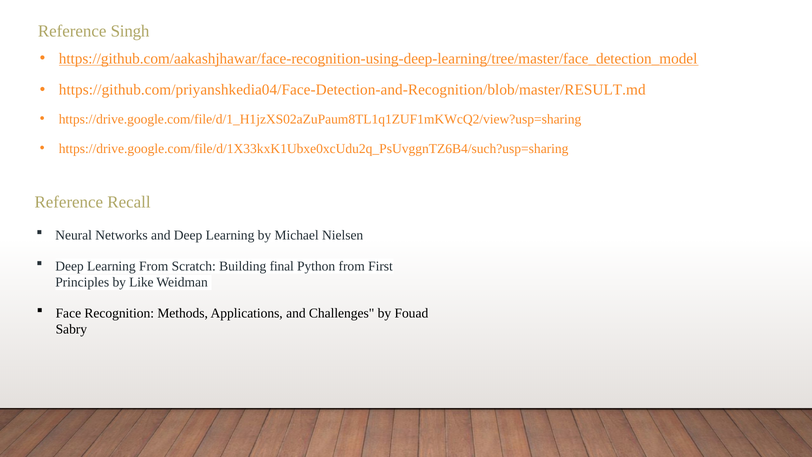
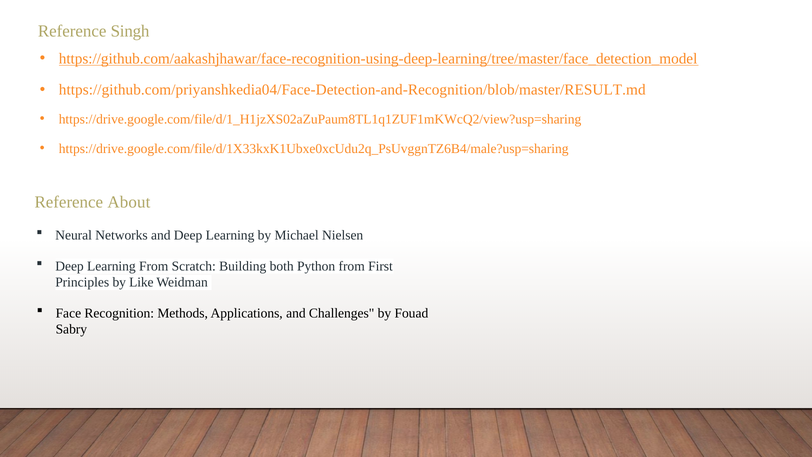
https://drive.google.com/file/d/1X33kxK1Ubxe0xcUdu2q_PsUvggnTZ6B4/such?usp=sharing: https://drive.google.com/file/d/1X33kxK1Ubxe0xcUdu2q_PsUvggnTZ6B4/such?usp=sharing -> https://drive.google.com/file/d/1X33kxK1Ubxe0xcUdu2q_PsUvggnTZ6B4/male?usp=sharing
Recall: Recall -> About
final: final -> both
